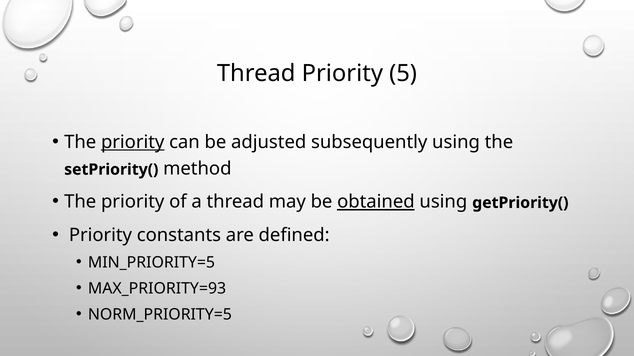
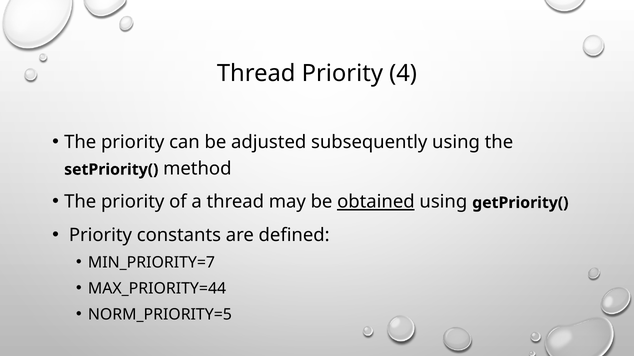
5: 5 -> 4
priority at (133, 142) underline: present -> none
MIN_PRIORITY=5: MIN_PRIORITY=5 -> MIN_PRIORITY=7
MAX_PRIORITY=93: MAX_PRIORITY=93 -> MAX_PRIORITY=44
